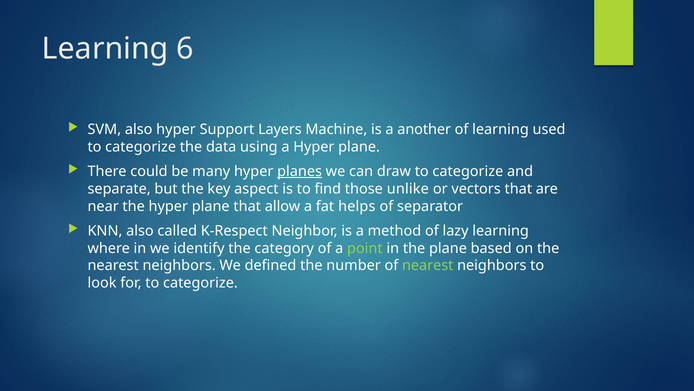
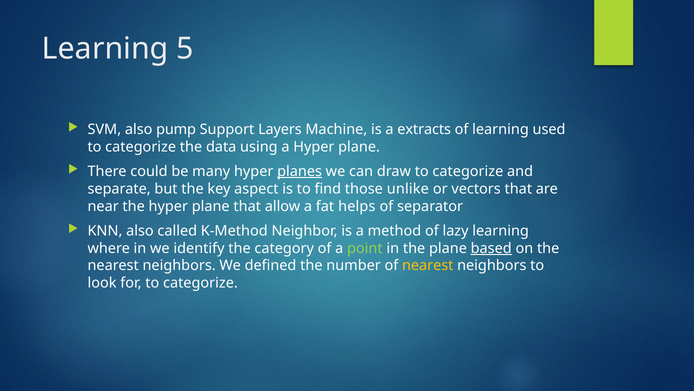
6: 6 -> 5
also hyper: hyper -> pump
another: another -> extracts
K-Respect: K-Respect -> K-Method
based underline: none -> present
nearest at (428, 265) colour: light green -> yellow
